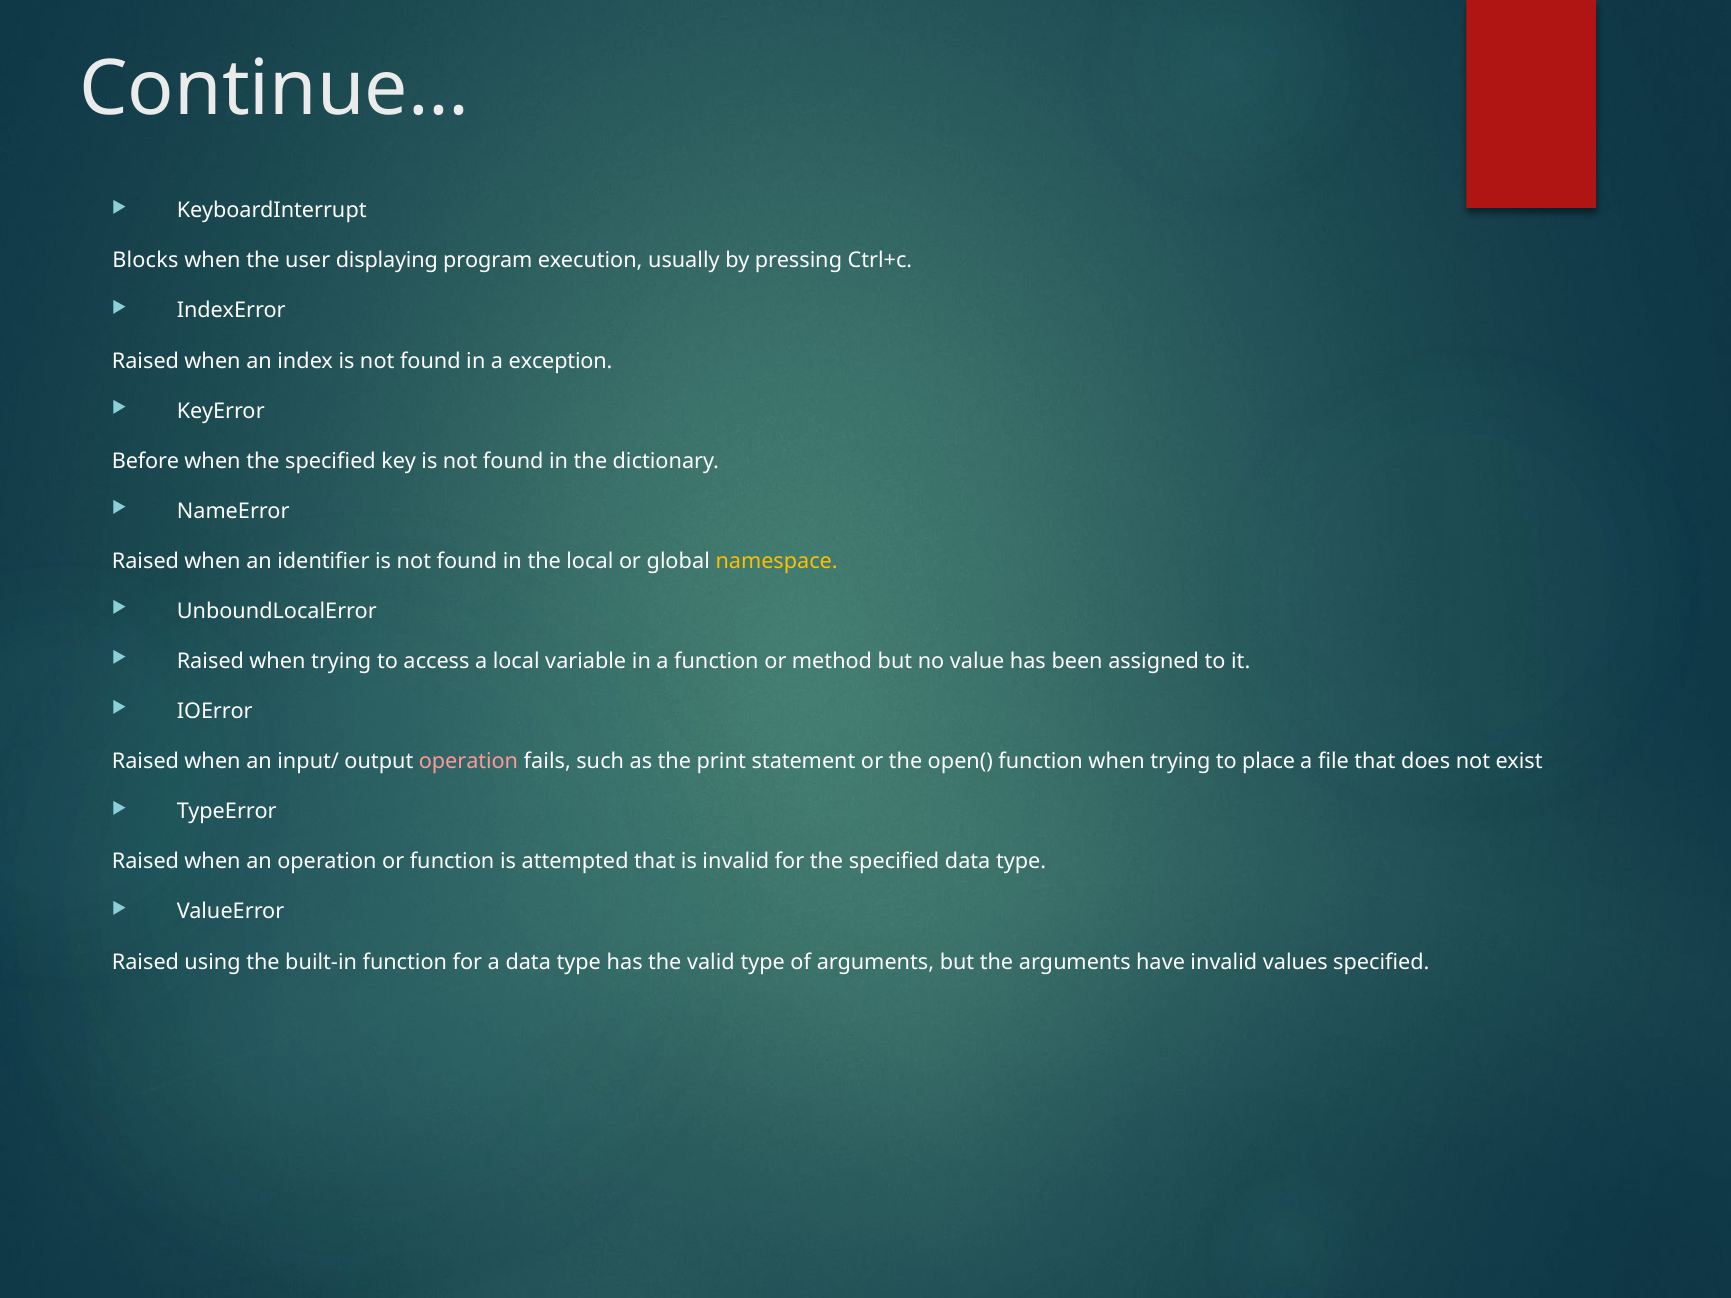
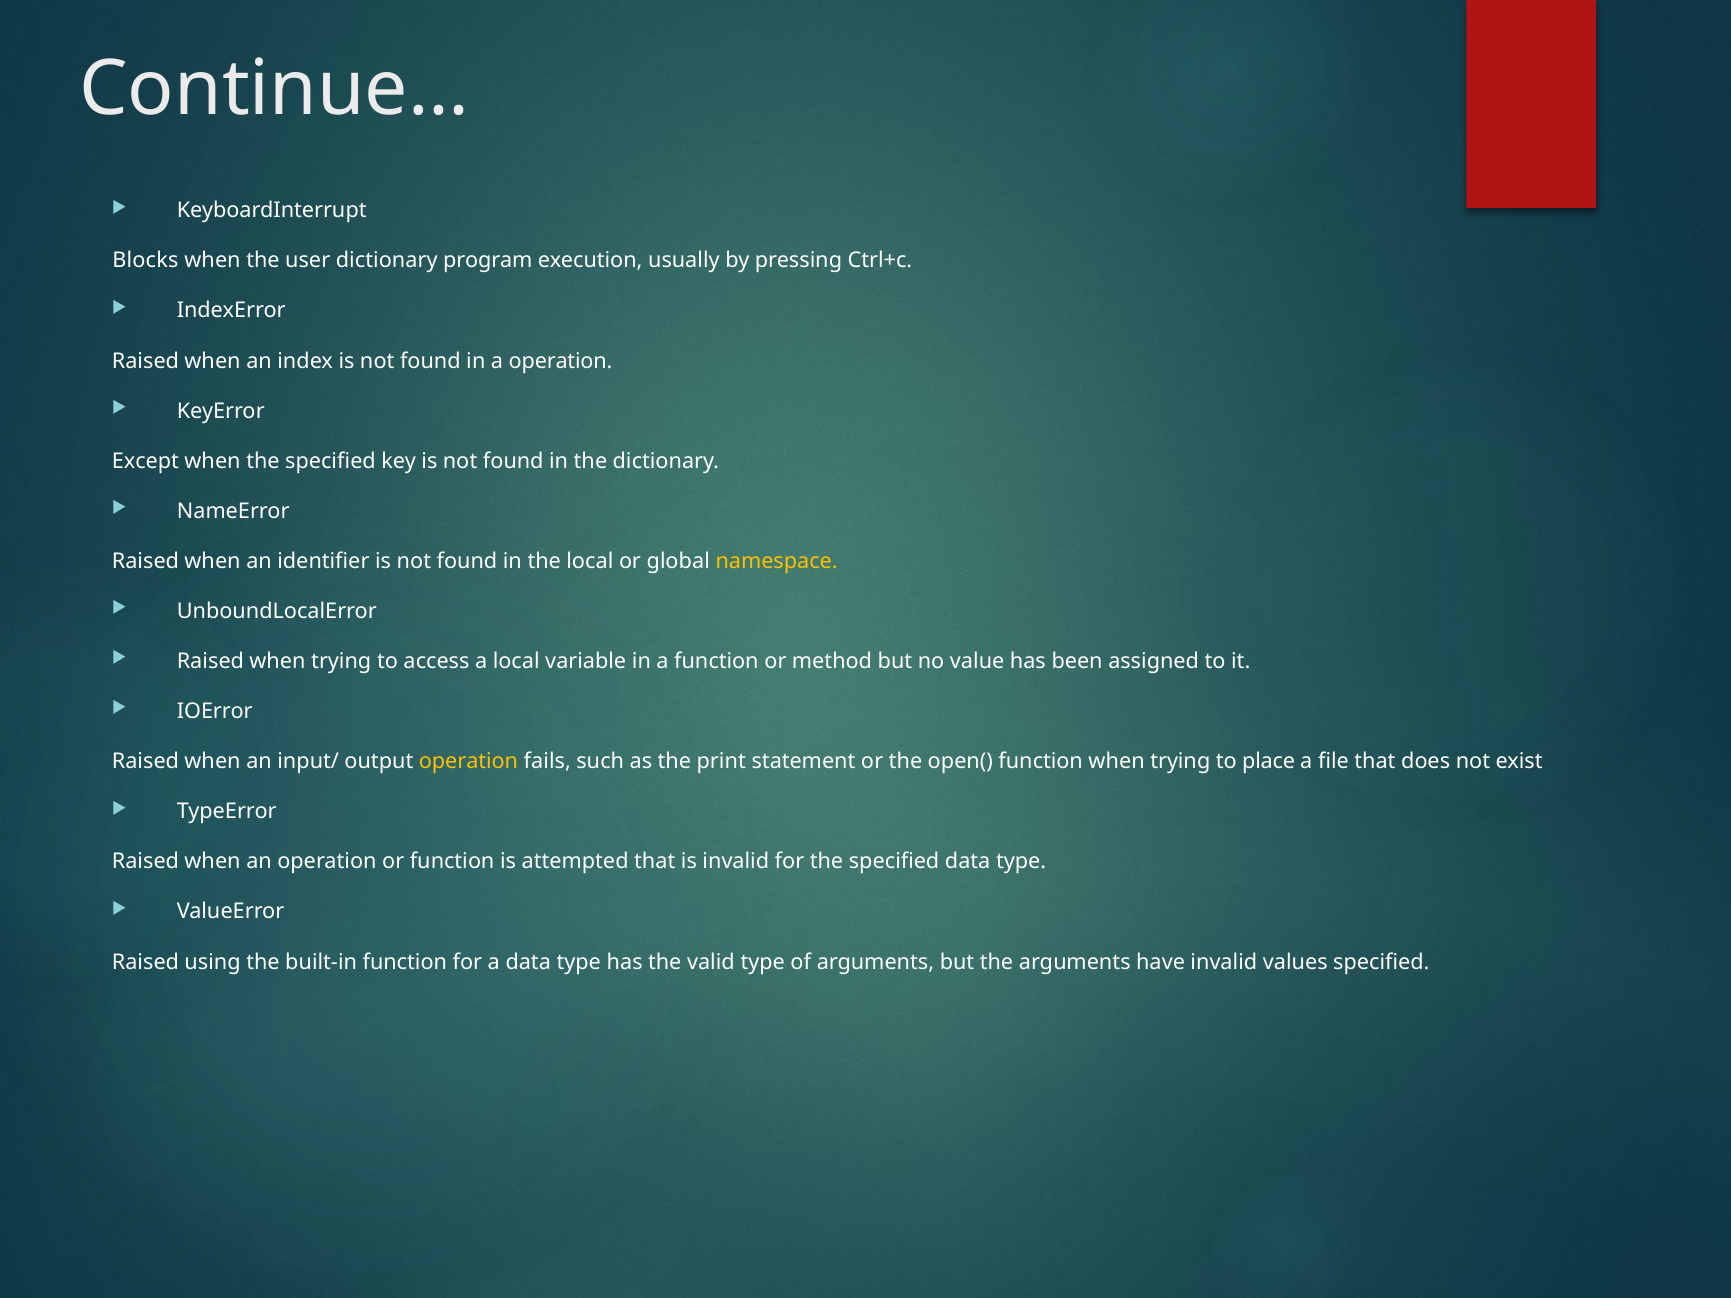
user displaying: displaying -> dictionary
a exception: exception -> operation
Before: Before -> Except
operation at (469, 762) colour: pink -> yellow
